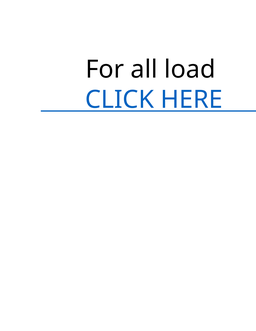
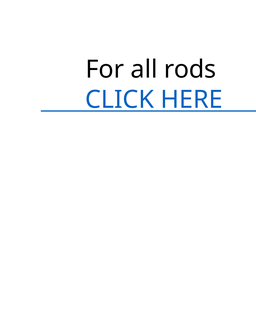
load: load -> rods
